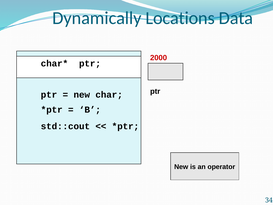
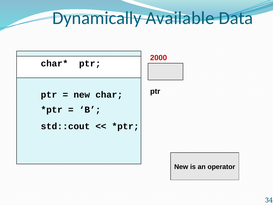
Locations: Locations -> Available
